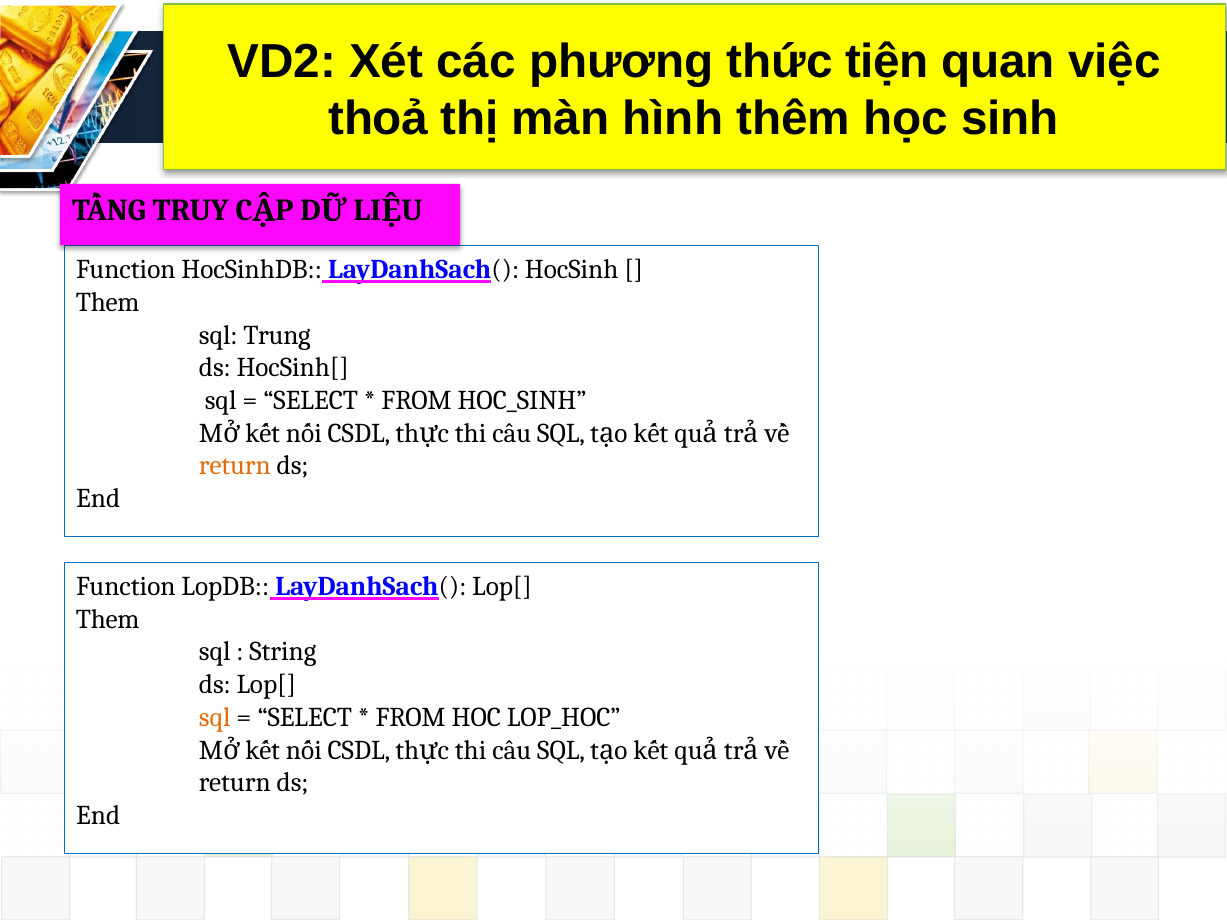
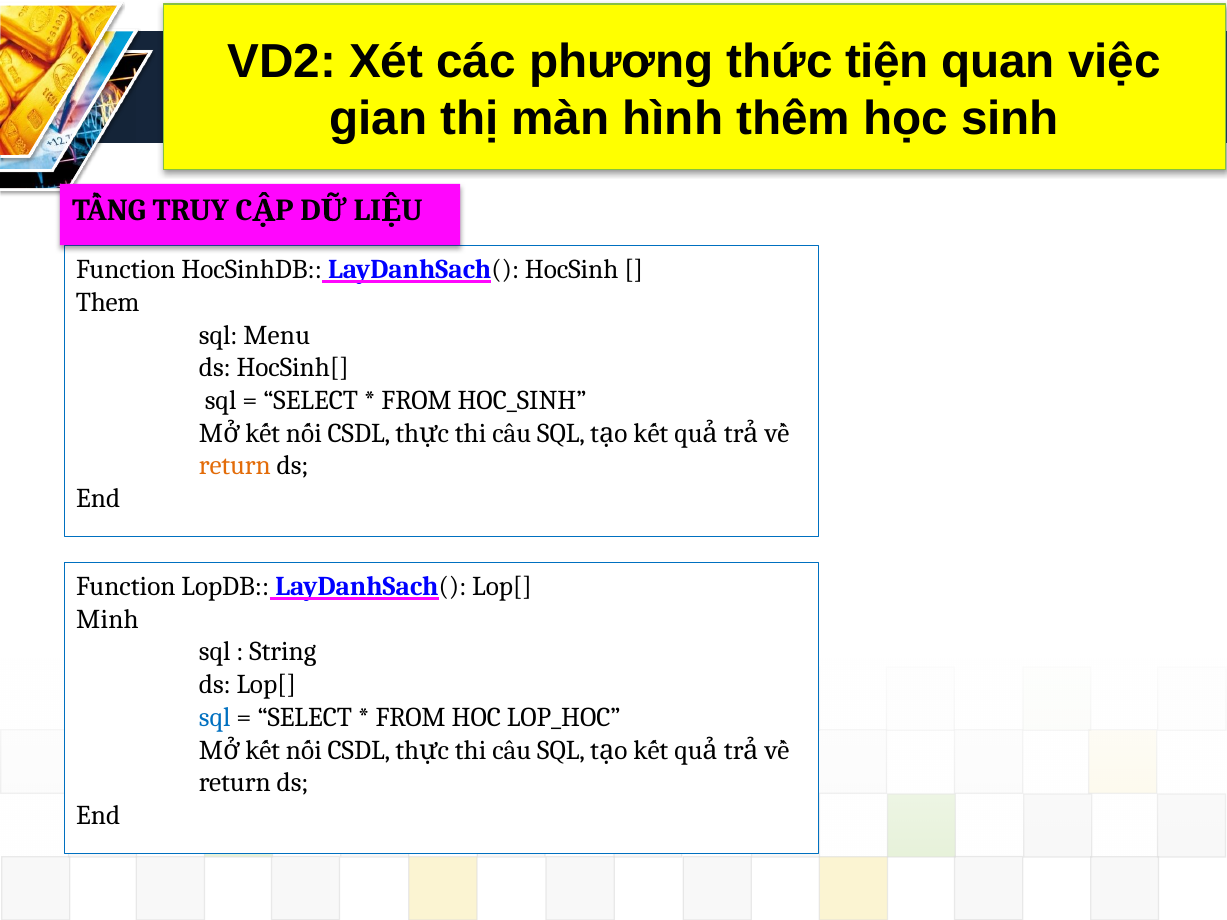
thoả: thoả -> gian
Trung: Trung -> Menu
Them at (108, 619): Them -> Minh
sql at (215, 718) colour: orange -> blue
